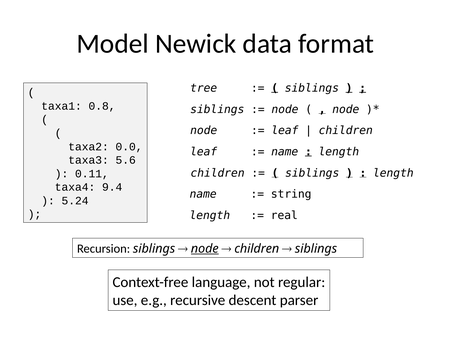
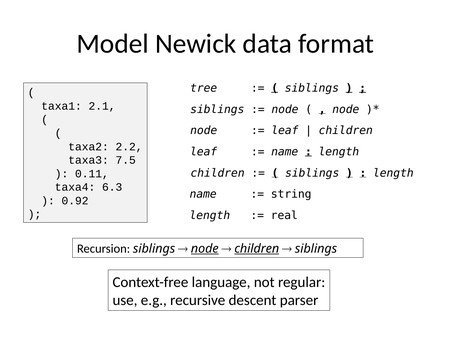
0.8: 0.8 -> 2.1
0.0: 0.0 -> 2.2
5.6: 5.6 -> 7.5
9.4: 9.4 -> 6.3
5.24: 5.24 -> 0.92
children at (257, 248) underline: none -> present
